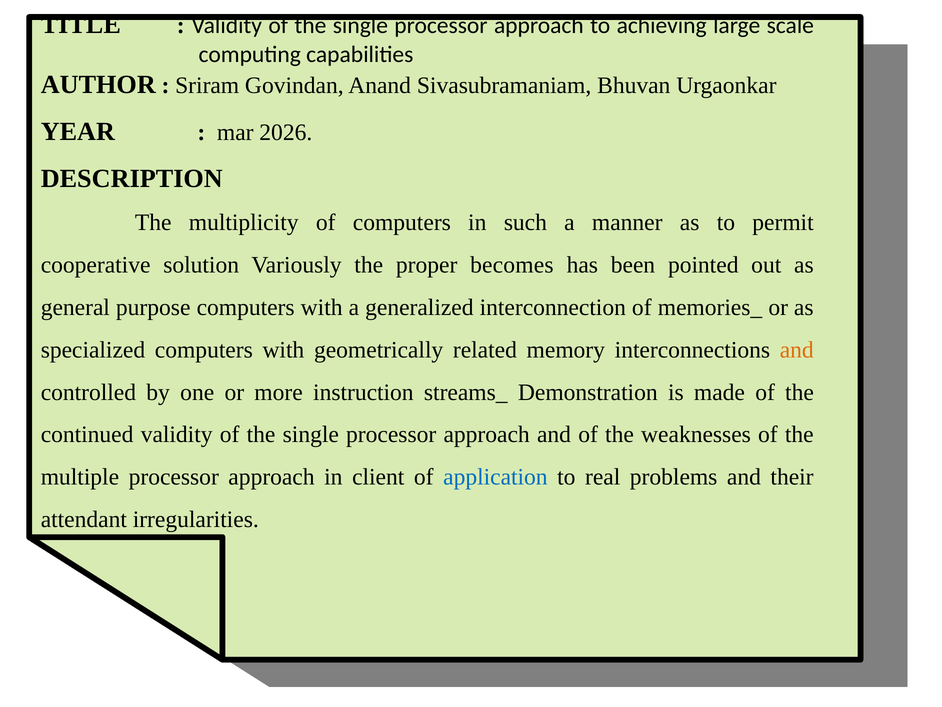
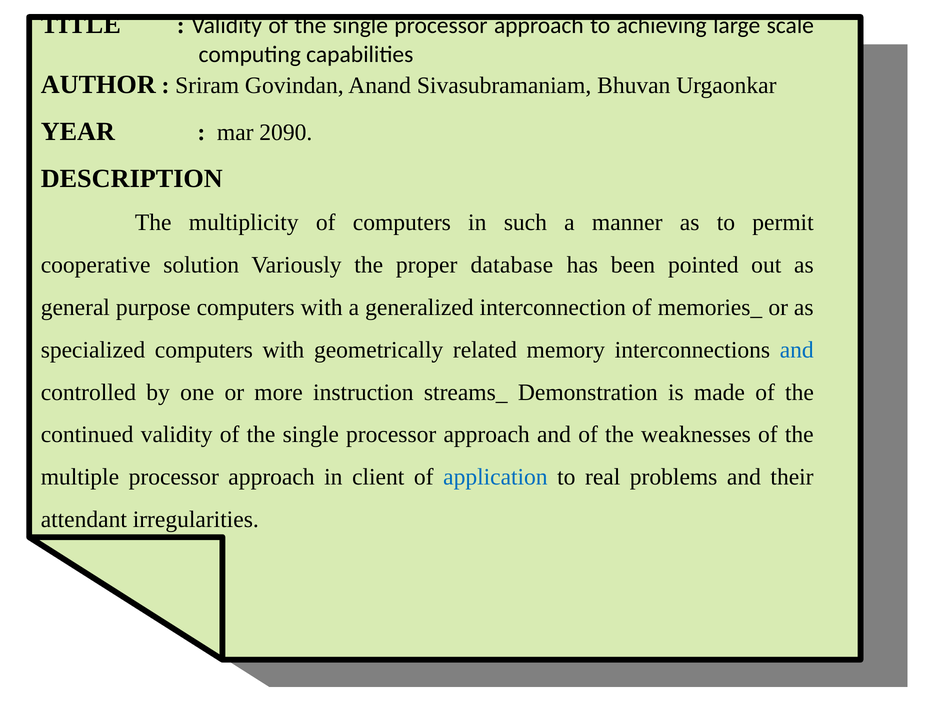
2026: 2026 -> 2090
becomes: becomes -> database
and at (797, 350) colour: orange -> blue
